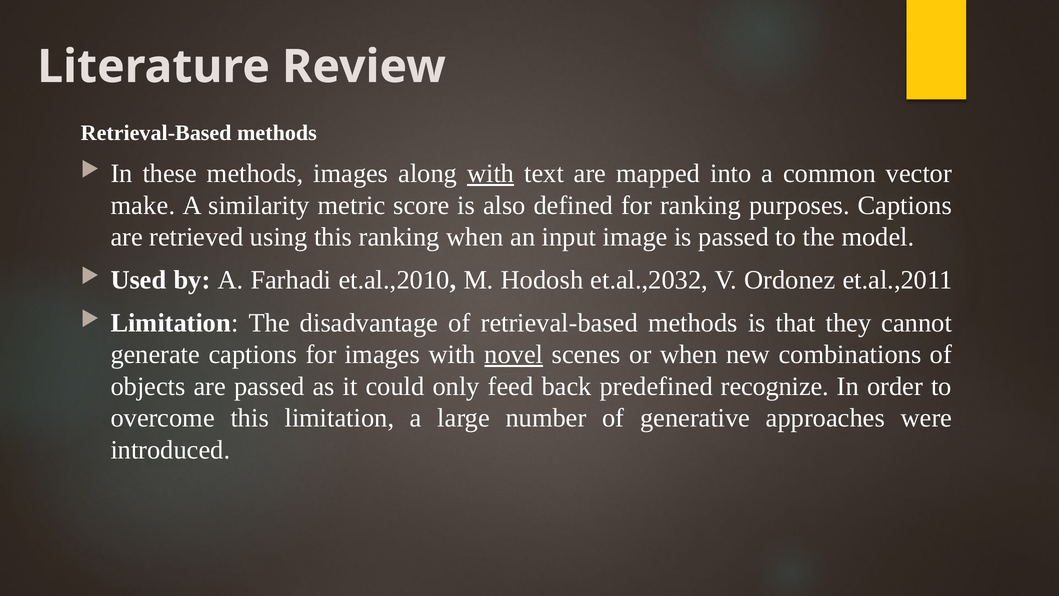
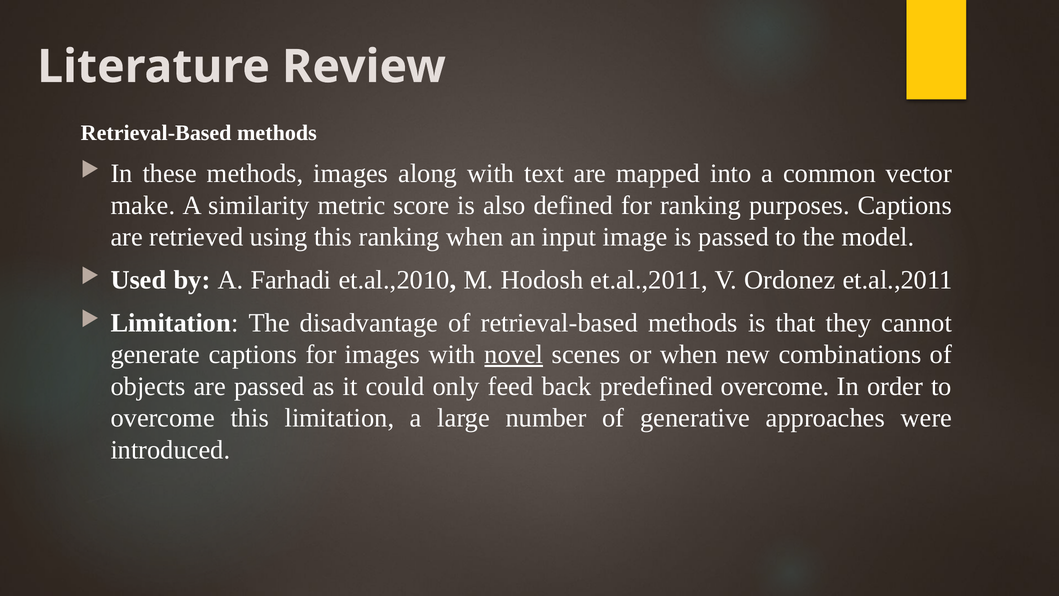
with at (491, 173) underline: present -> none
Hodosh et.al.,2032: et.al.,2032 -> et.al.,2011
predefined recognize: recognize -> overcome
